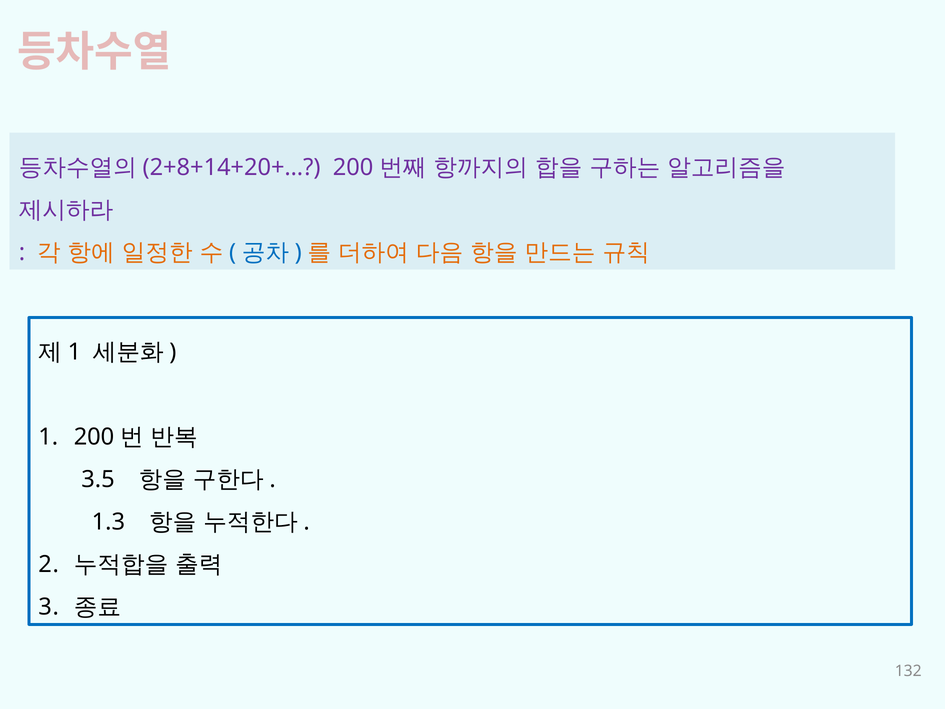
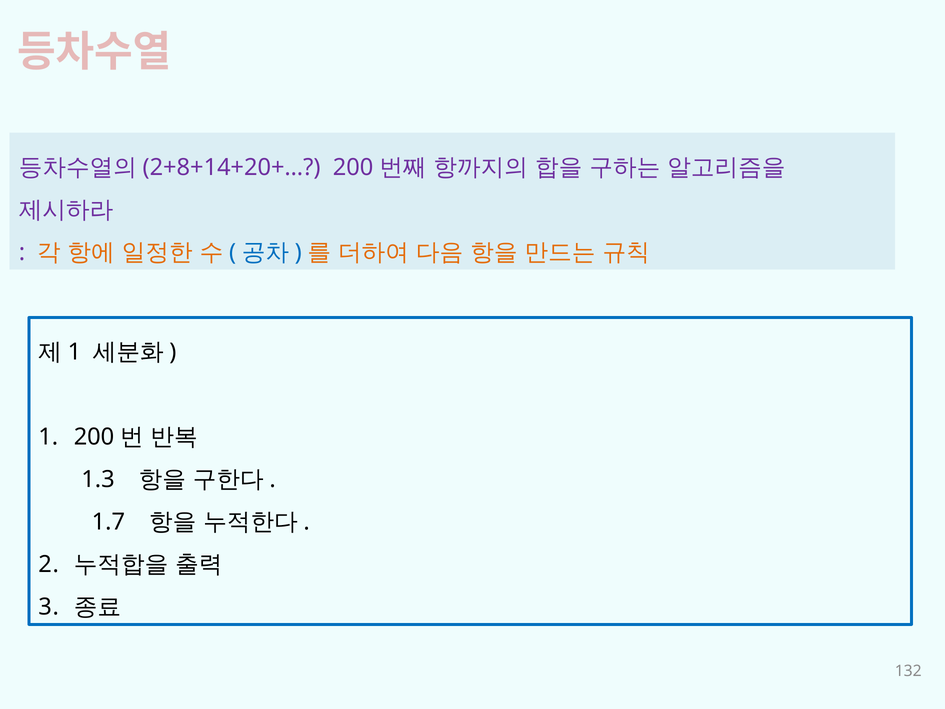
3.5: 3.5 -> 1.3
1.3: 1.3 -> 1.7
